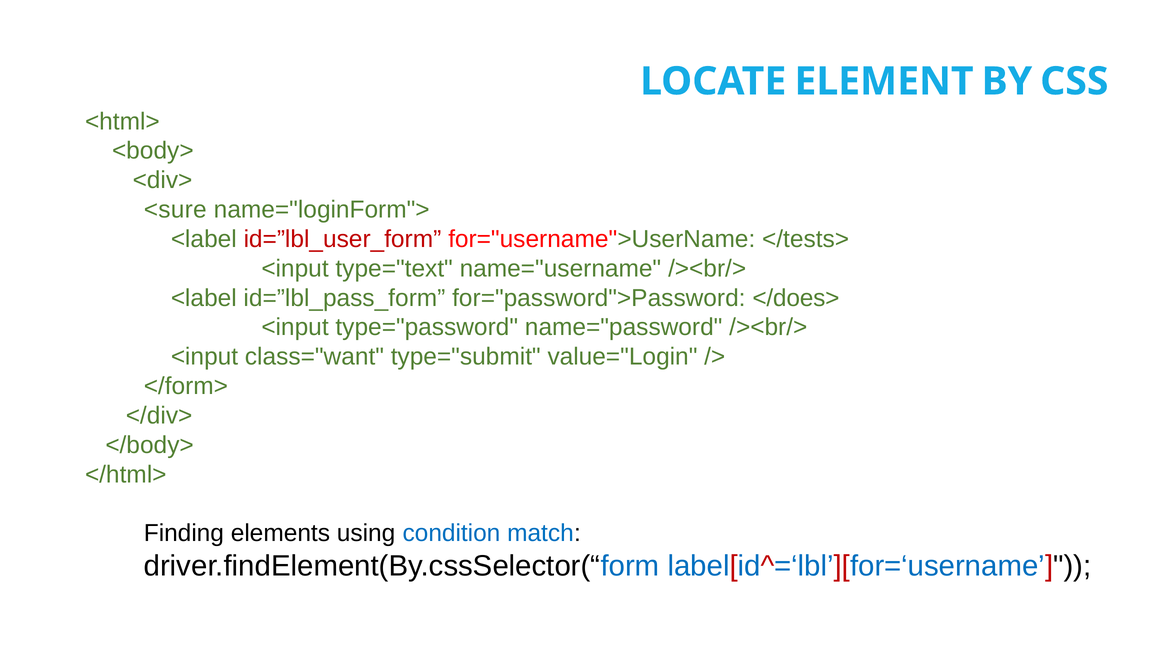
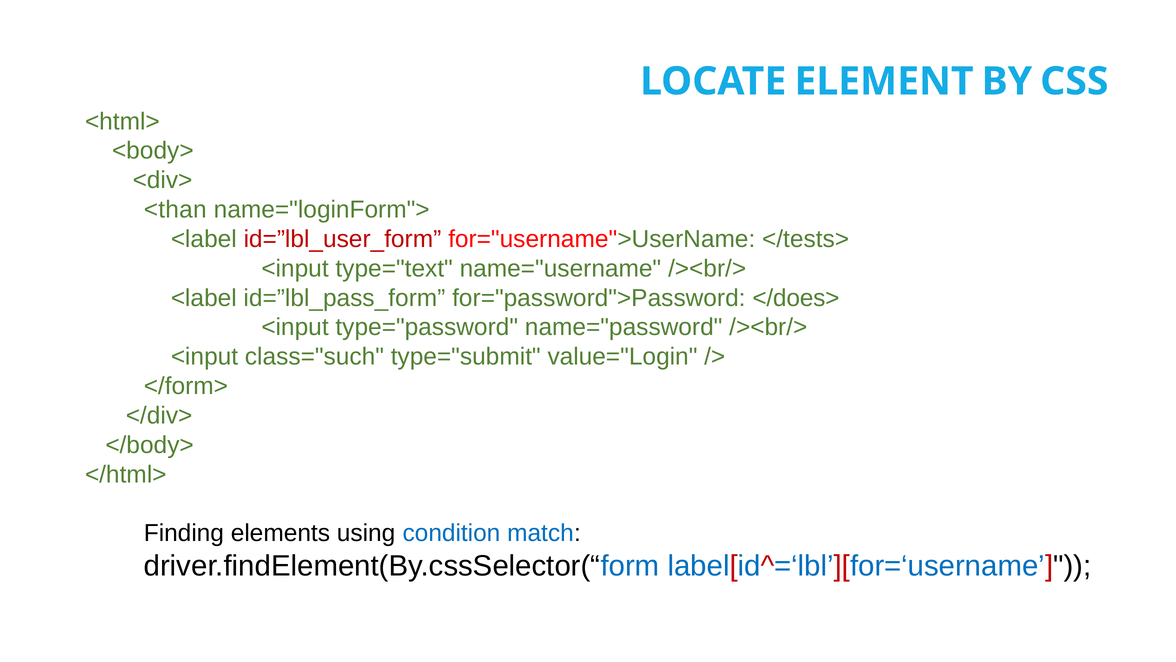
<sure: <sure -> <than
class="want: class="want -> class="such
